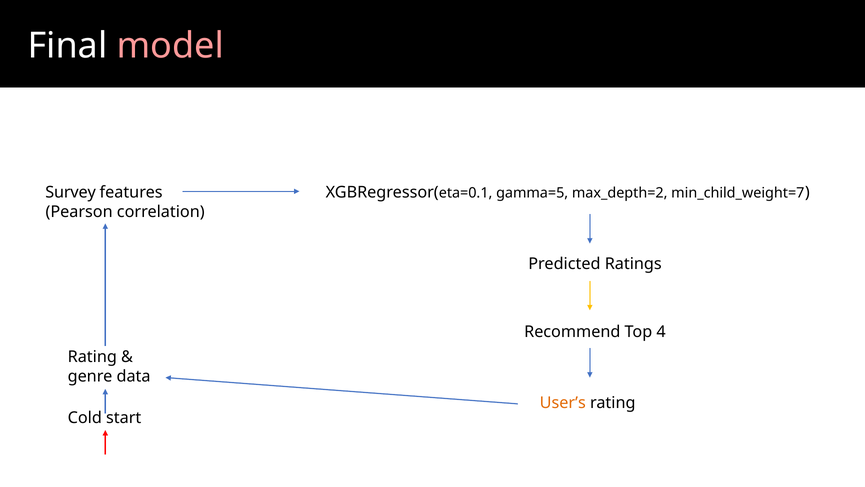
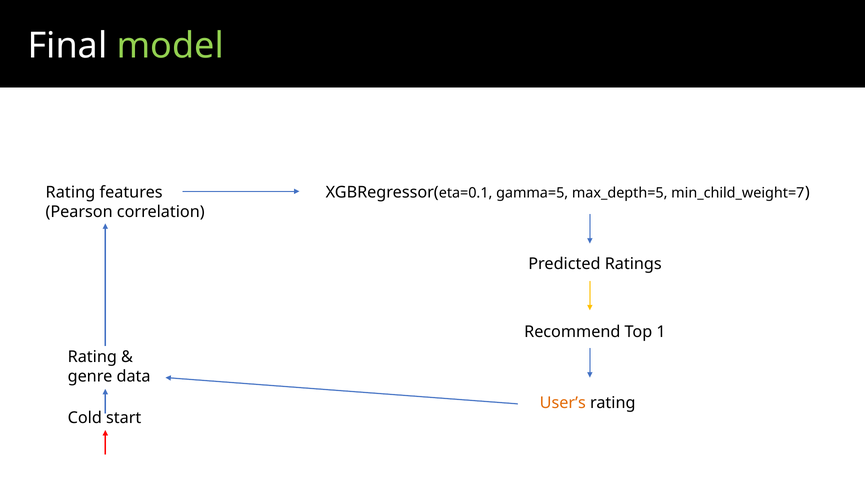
model colour: pink -> light green
Survey at (71, 192): Survey -> Rating
max_depth=2: max_depth=2 -> max_depth=5
4: 4 -> 1
